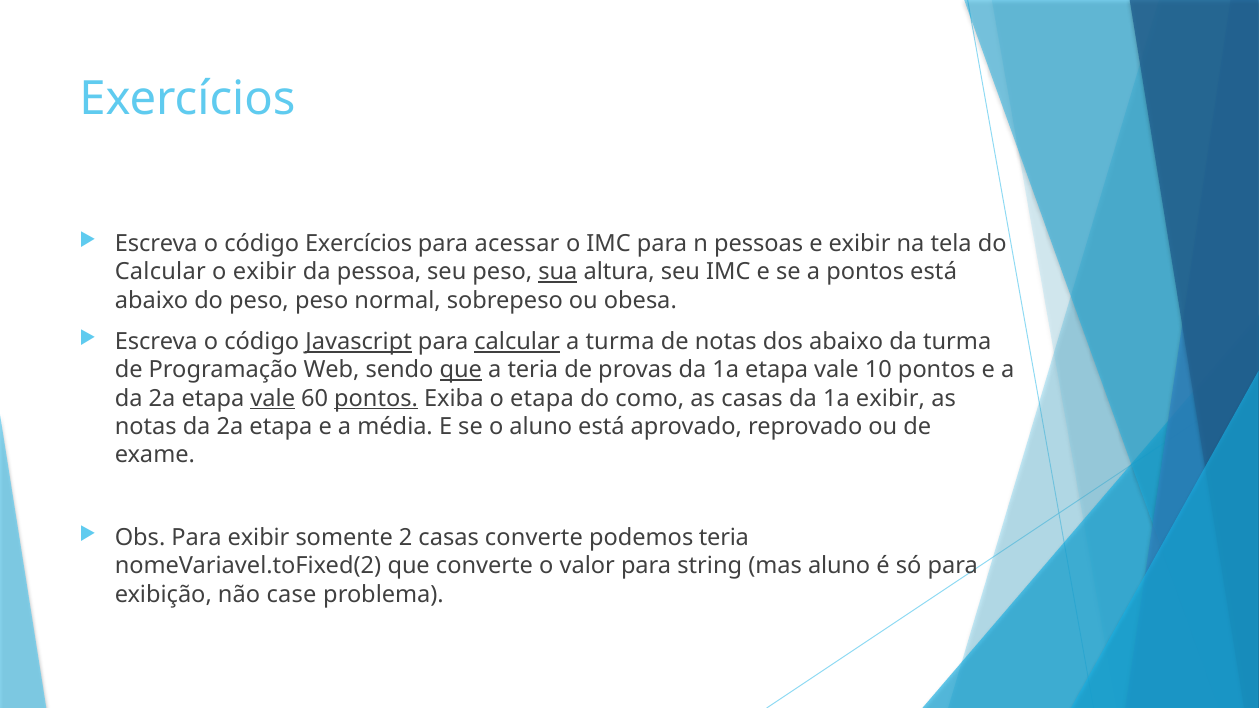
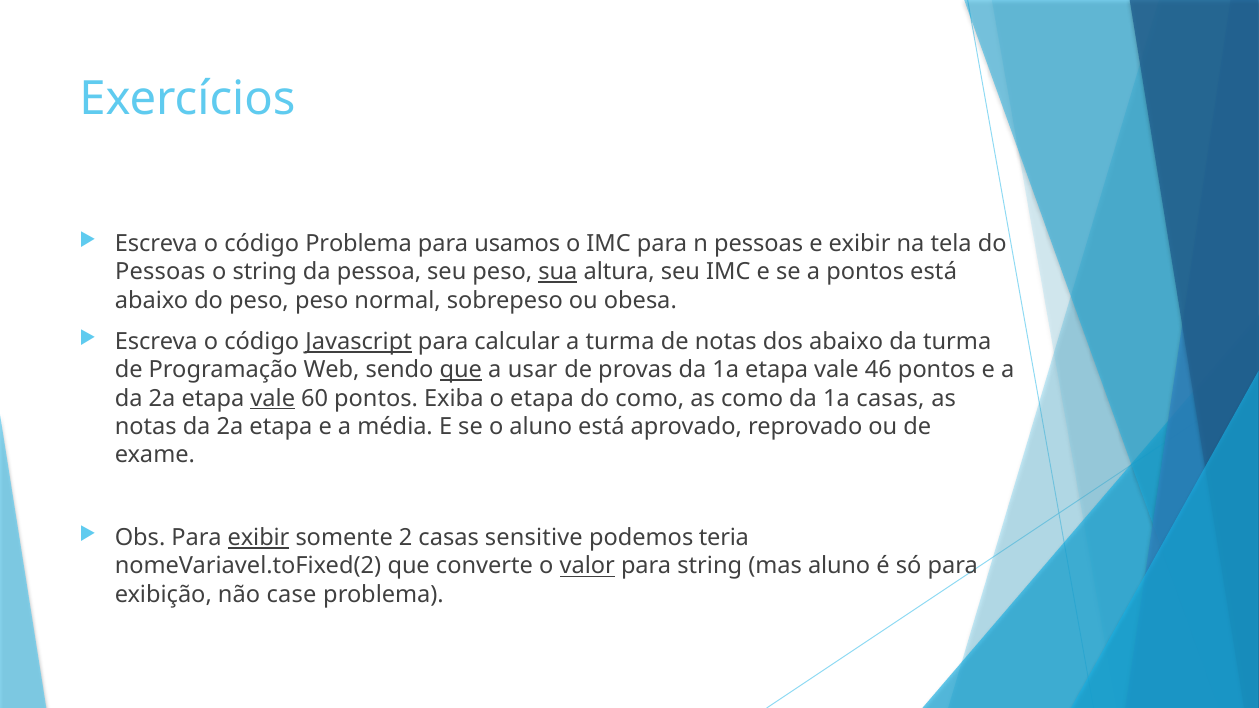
código Exercícios: Exercícios -> Problema
acessar: acessar -> usamos
Calcular at (160, 272): Calcular -> Pessoas
o exibir: exibir -> string
calcular at (517, 342) underline: present -> none
a teria: teria -> usar
10: 10 -> 46
pontos at (376, 398) underline: present -> none
as casas: casas -> como
1a exibir: exibir -> casas
exibir at (259, 538) underline: none -> present
casas converte: converte -> sensitive
valor underline: none -> present
